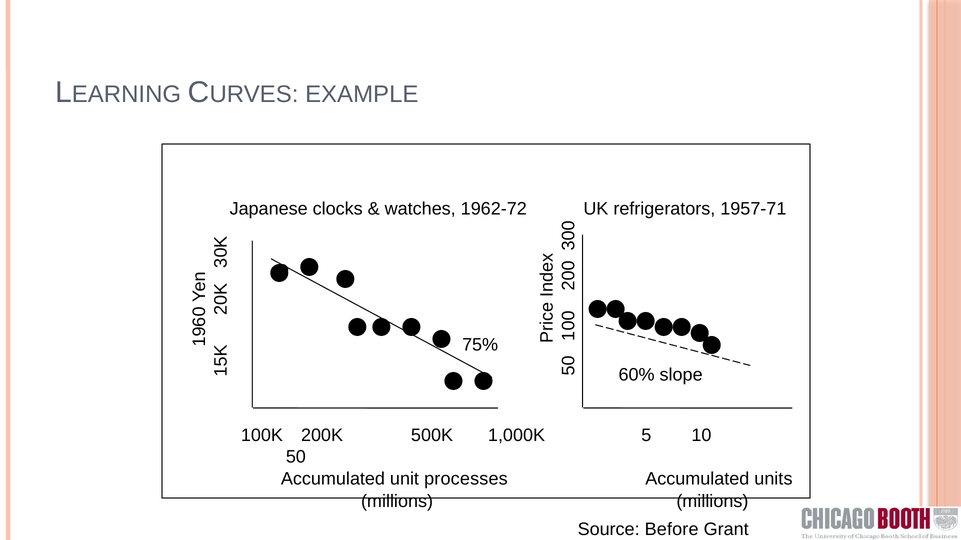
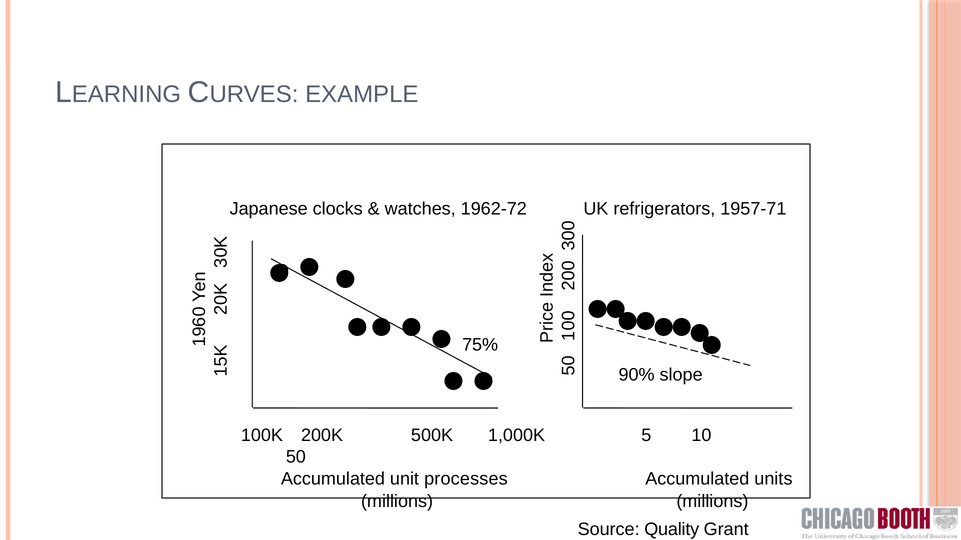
60%: 60% -> 90%
Before: Before -> Quality
